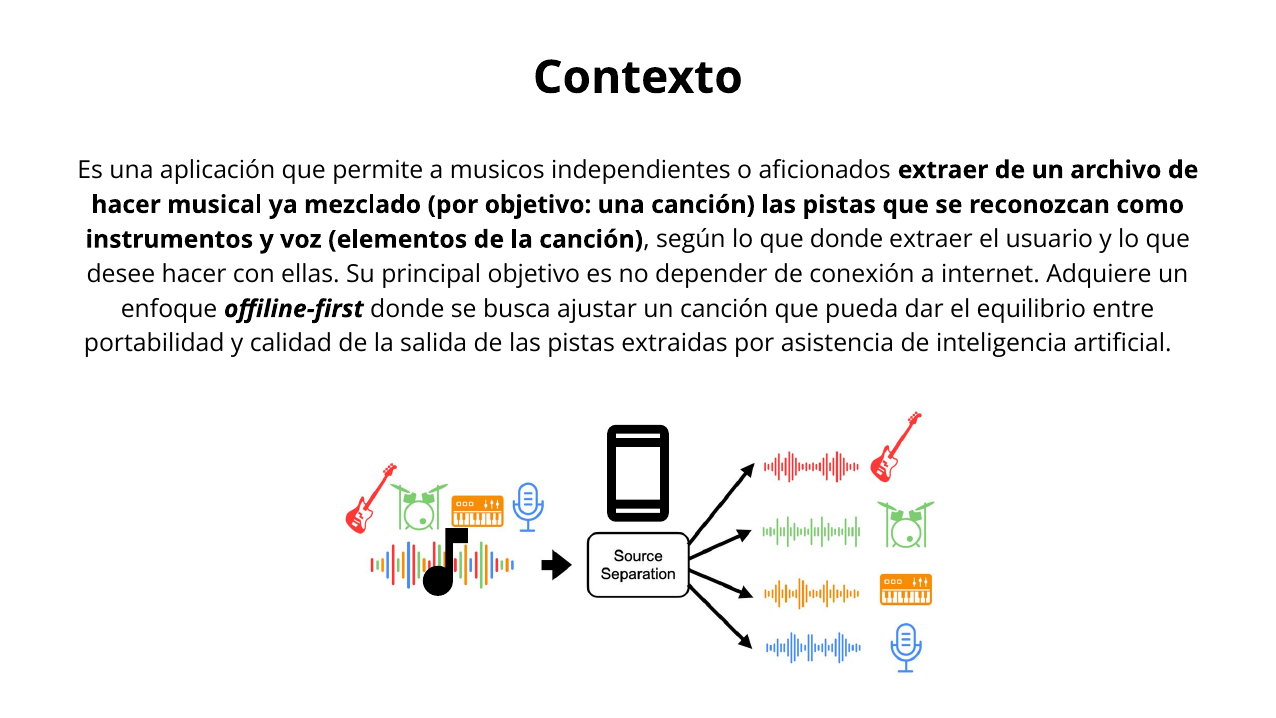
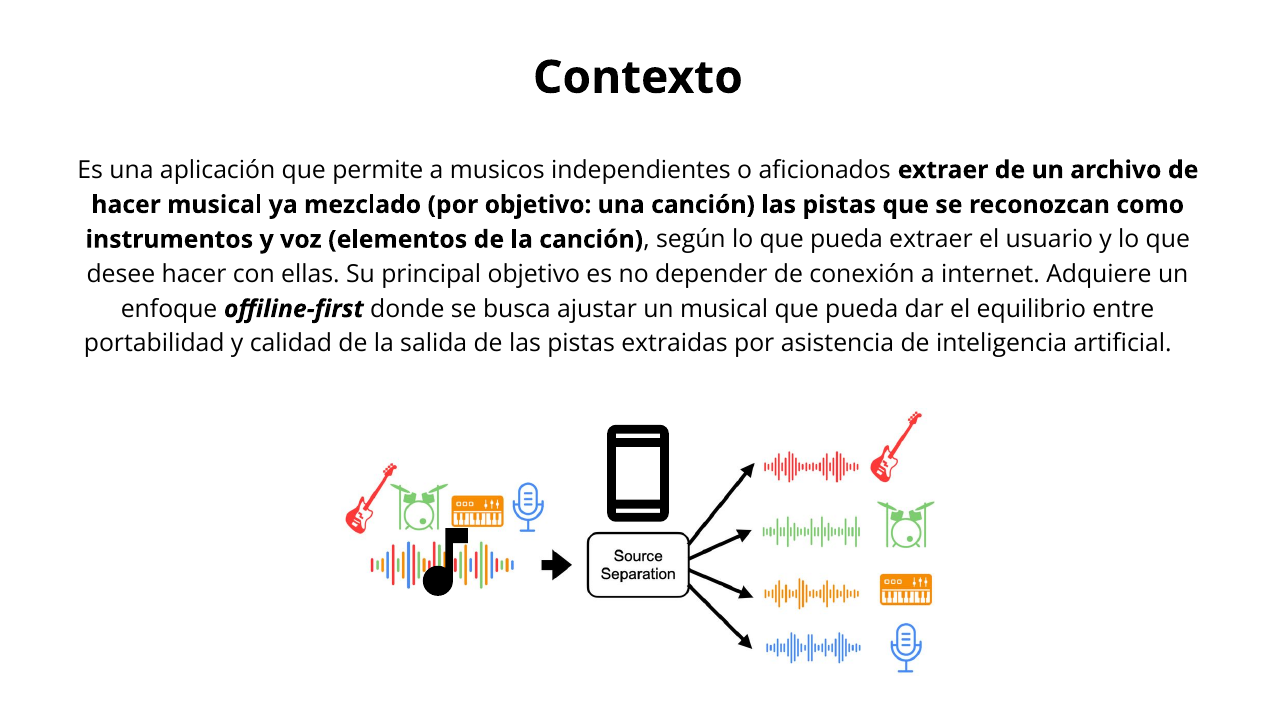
lo que donde: donde -> pueda
un canción: canción -> musical
